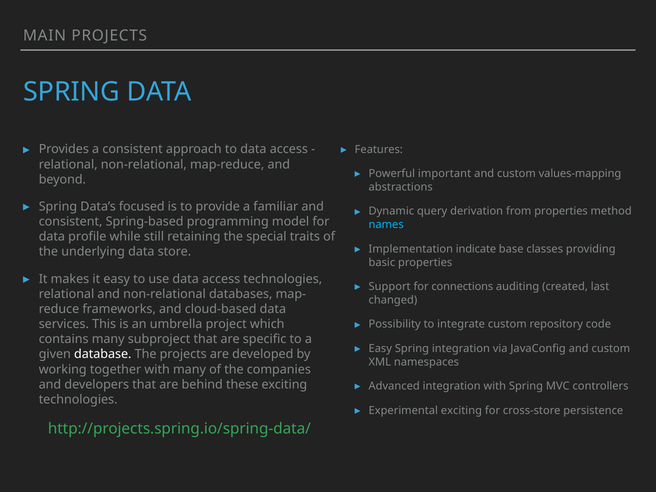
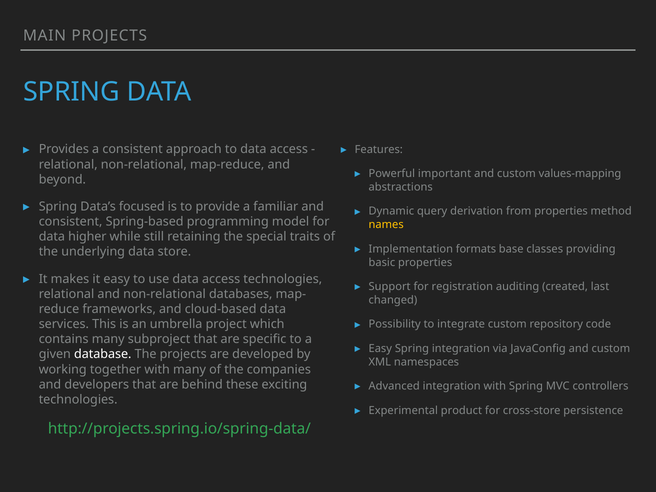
names colour: light blue -> yellow
profile: profile -> higher
indicate: indicate -> formats
connections: connections -> registration
Experimental exciting: exciting -> product
